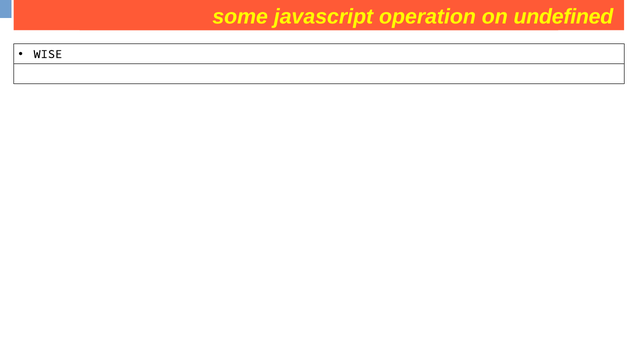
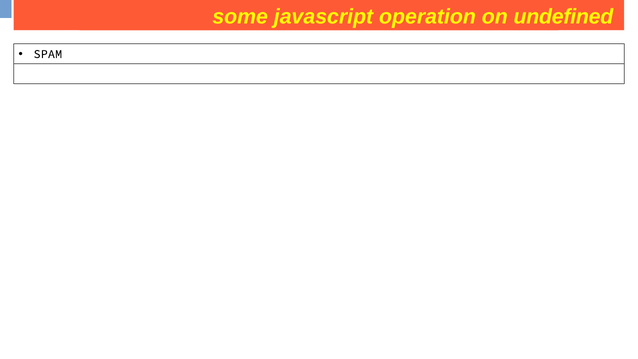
WISE: WISE -> SPAM
